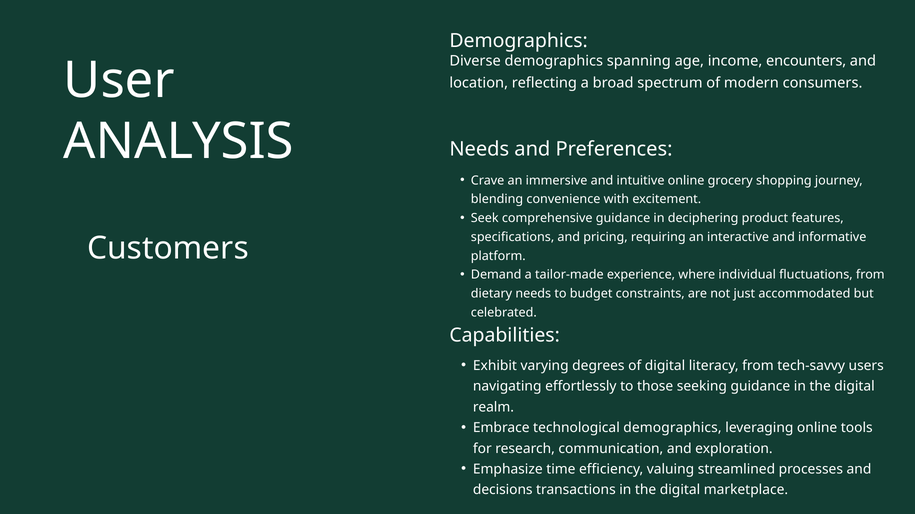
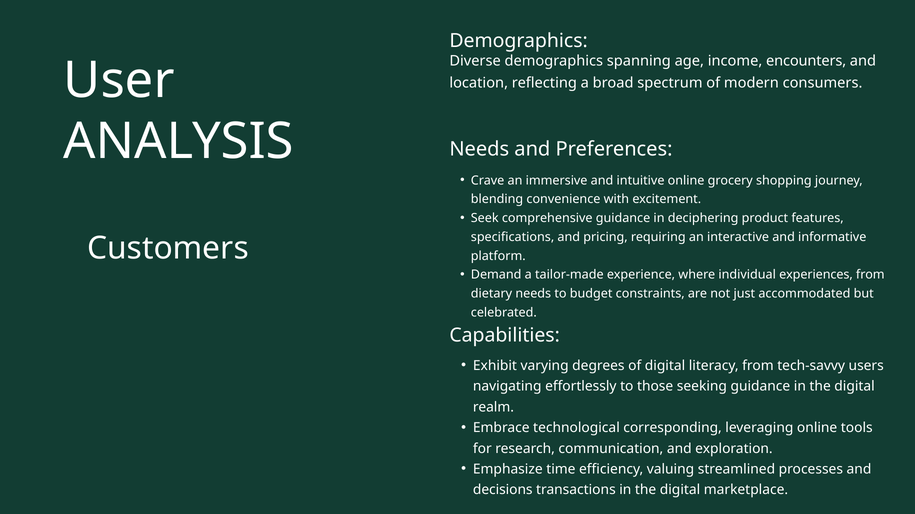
fluctuations: fluctuations -> experiences
technological demographics: demographics -> corresponding
